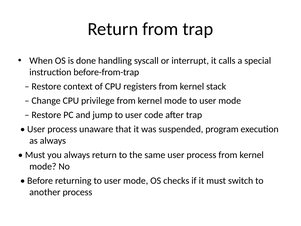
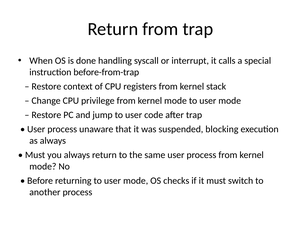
program: program -> blocking
